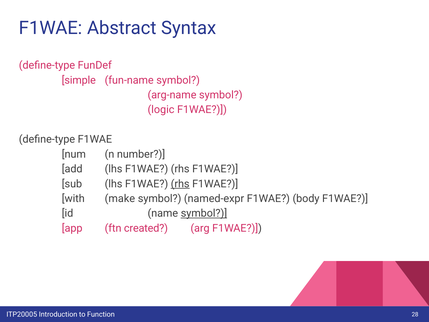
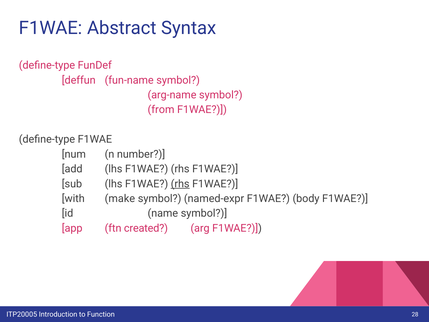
simple: simple -> deffun
logic: logic -> from
symbol at (204, 213) underline: present -> none
